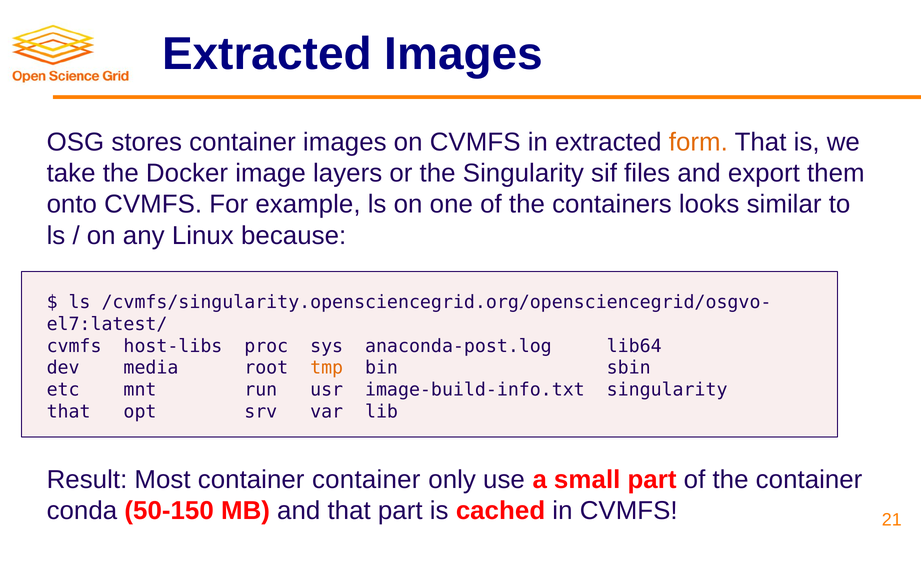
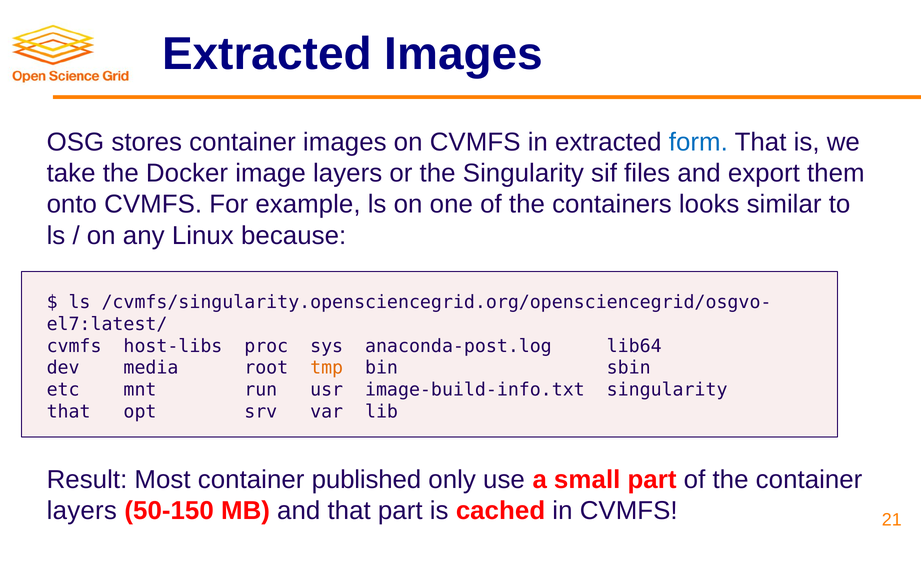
form colour: orange -> blue
container container: container -> published
conda at (82, 510): conda -> layers
